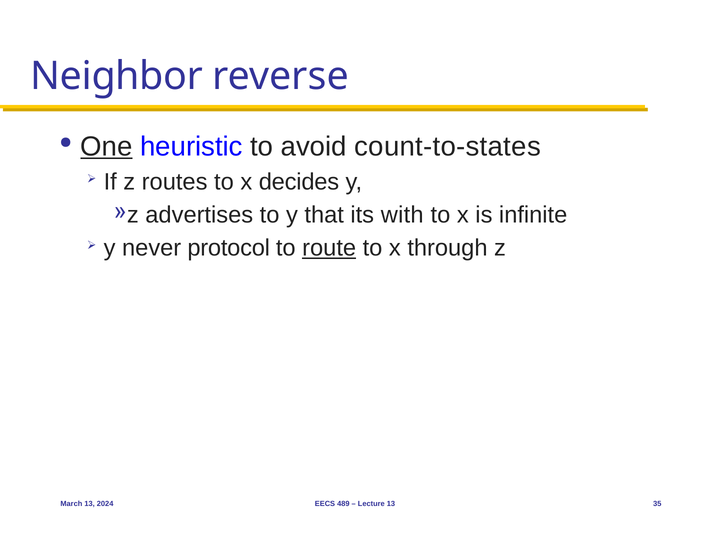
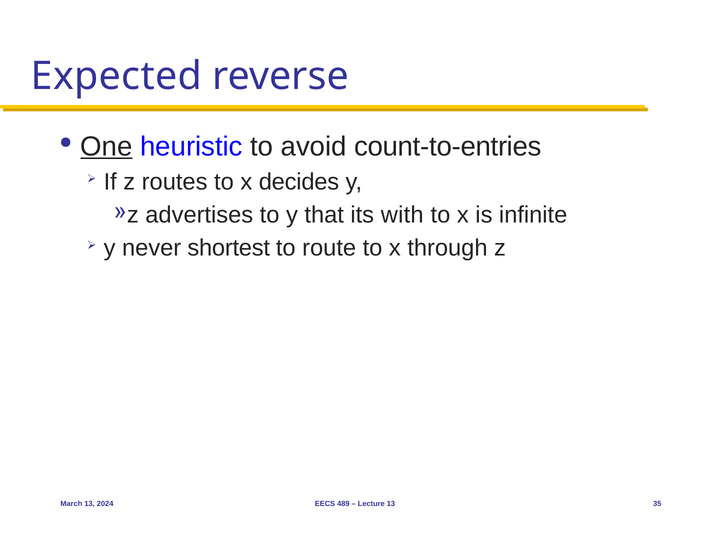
Neighbor: Neighbor -> Expected
count-to-states: count-to-states -> count-to-entries
protocol: protocol -> shortest
route underline: present -> none
